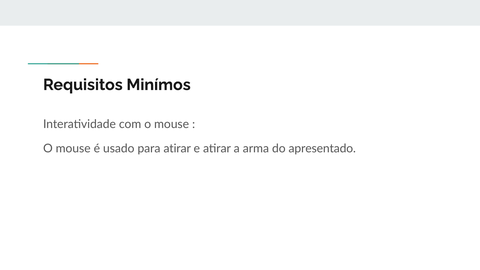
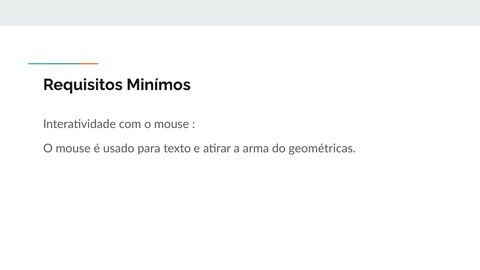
para atirar: atirar -> texto
apresentado: apresentado -> geométricas
